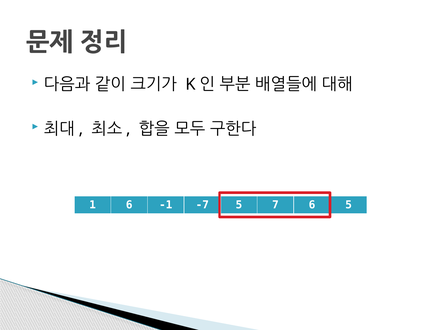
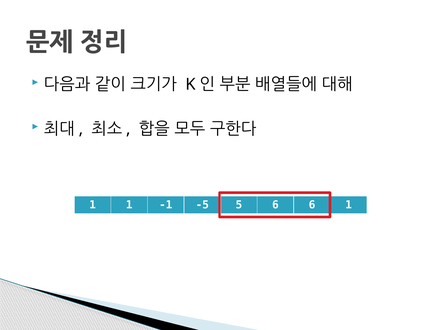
1 6: 6 -> 1
-7: -7 -> -5
5 7: 7 -> 6
6 5: 5 -> 1
